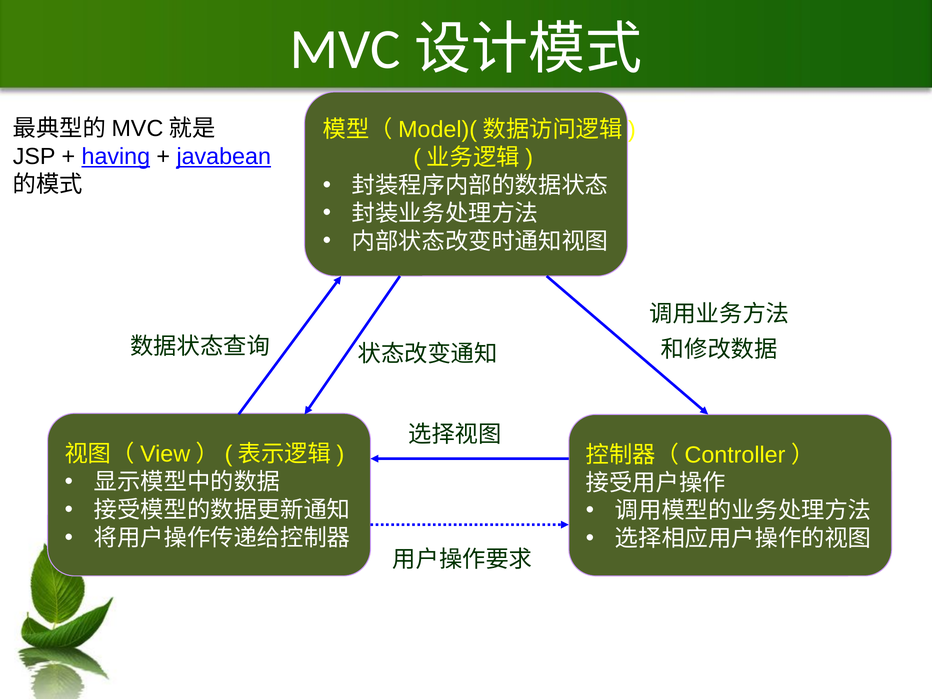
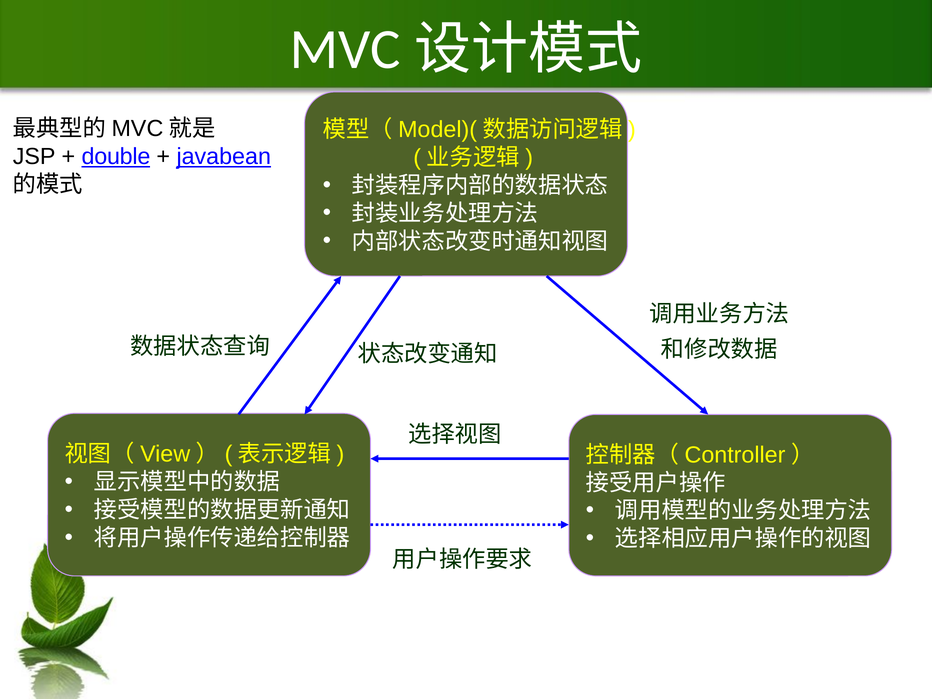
having: having -> double
